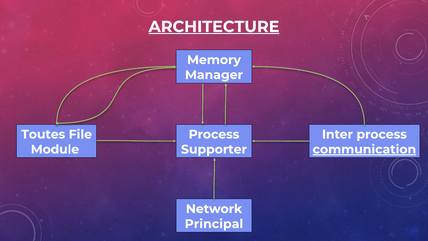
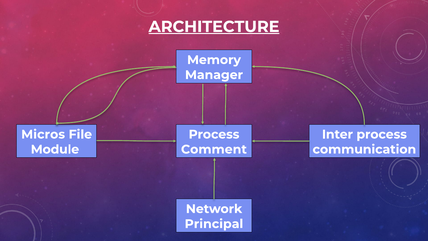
Toutes: Toutes -> Micros
Supporter: Supporter -> Comment
communication underline: present -> none
